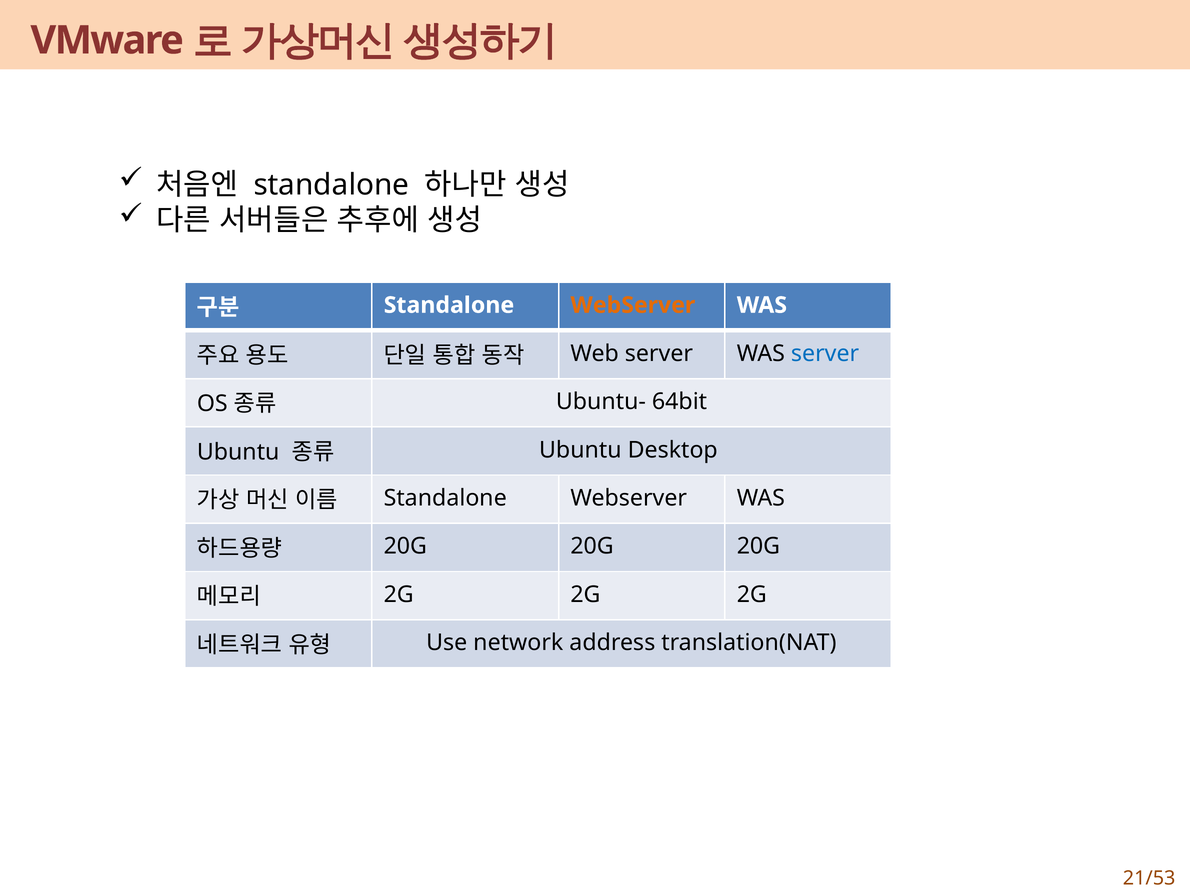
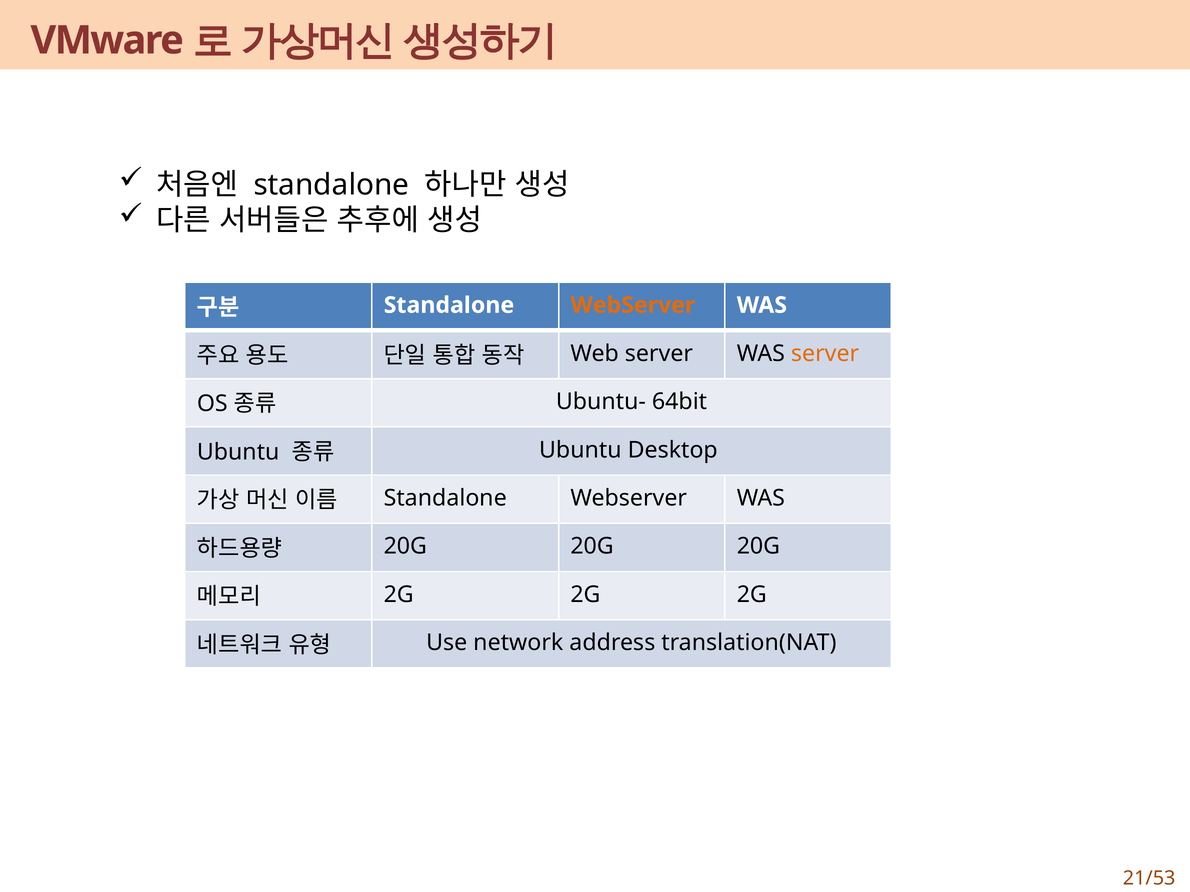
server at (825, 354) colour: blue -> orange
